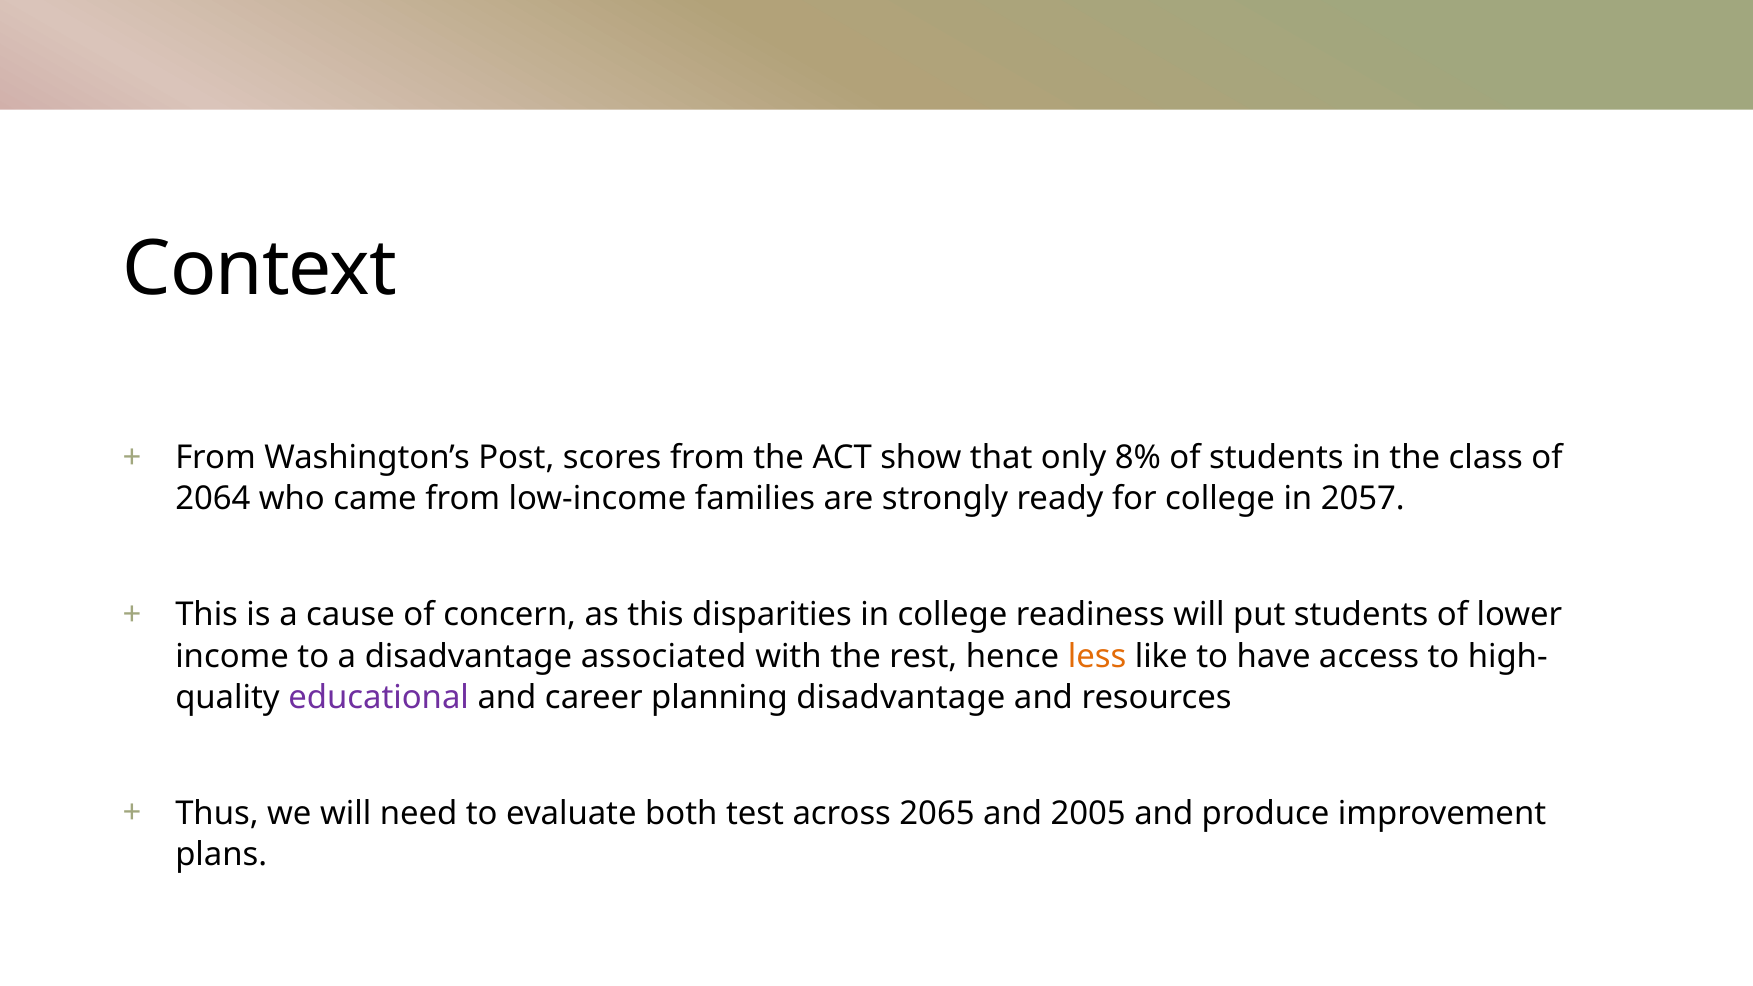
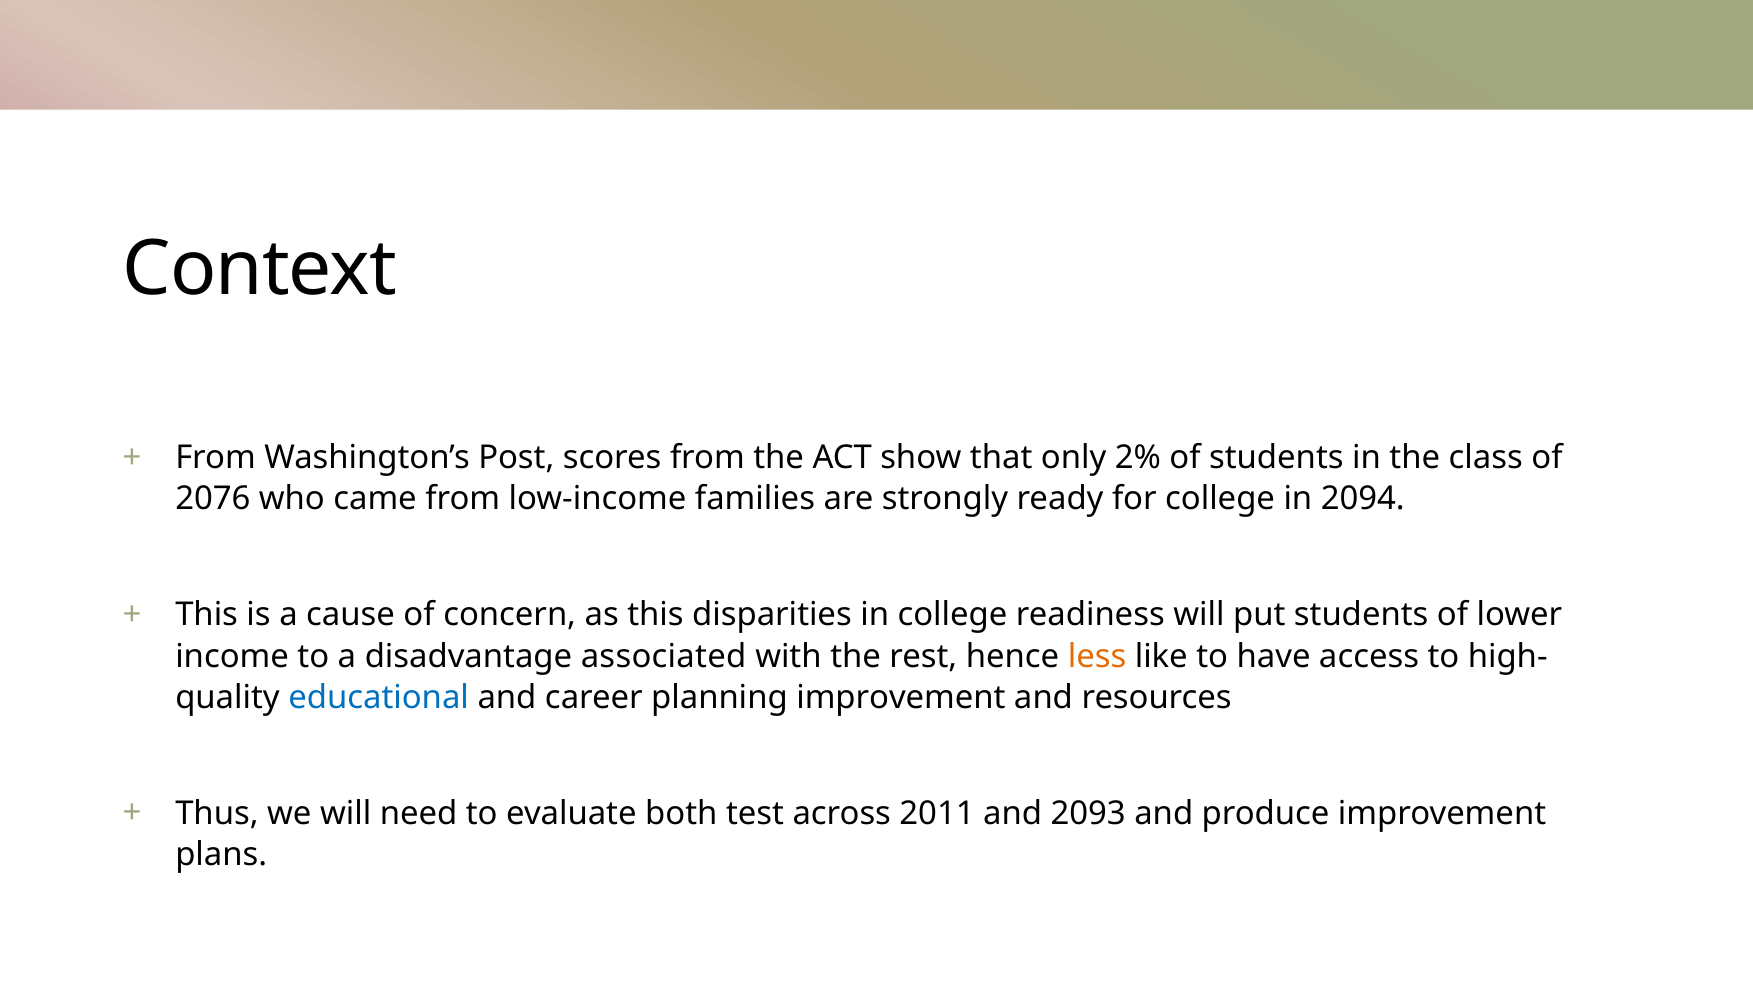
8%: 8% -> 2%
2064: 2064 -> 2076
2057: 2057 -> 2094
educational colour: purple -> blue
planning disadvantage: disadvantage -> improvement
2065: 2065 -> 2011
2005: 2005 -> 2093
